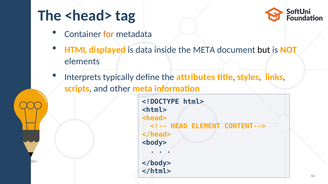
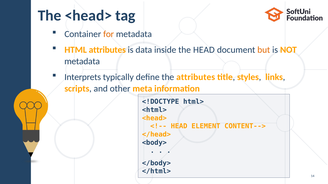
HTML displayed: displayed -> attributes
the META: META -> HEAD
but colour: black -> orange
elements at (82, 62): elements -> metadata
